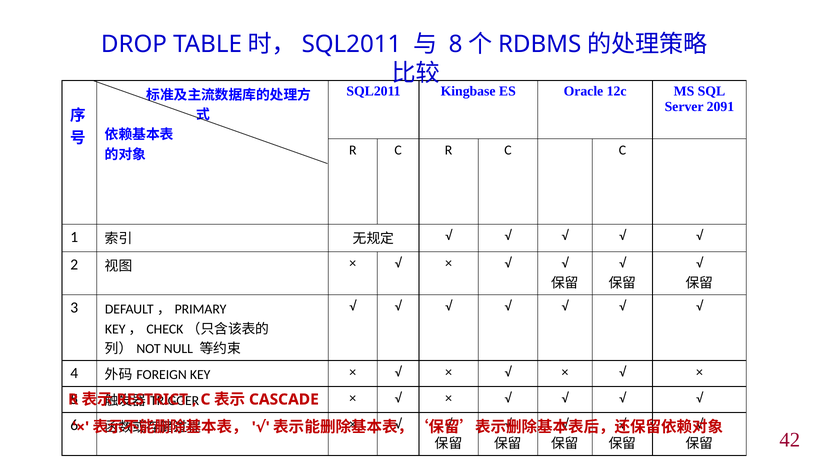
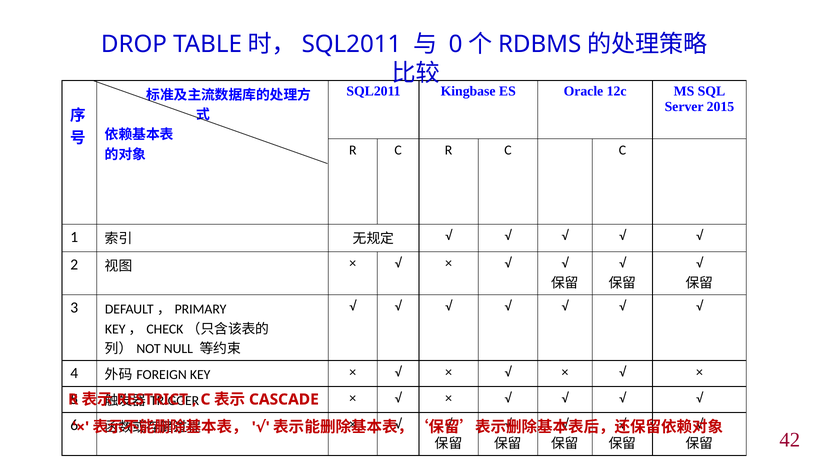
8: 8 -> 0
2091: 2091 -> 2015
